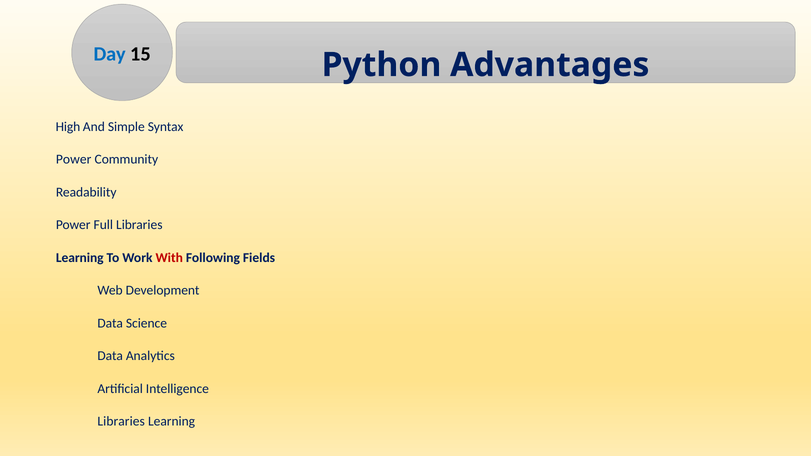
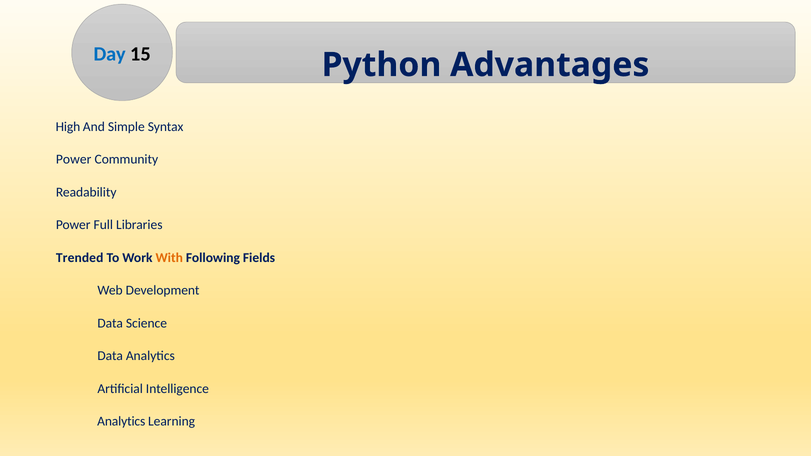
Learning at (80, 258): Learning -> Trended
With colour: red -> orange
Libraries at (121, 422): Libraries -> Analytics
